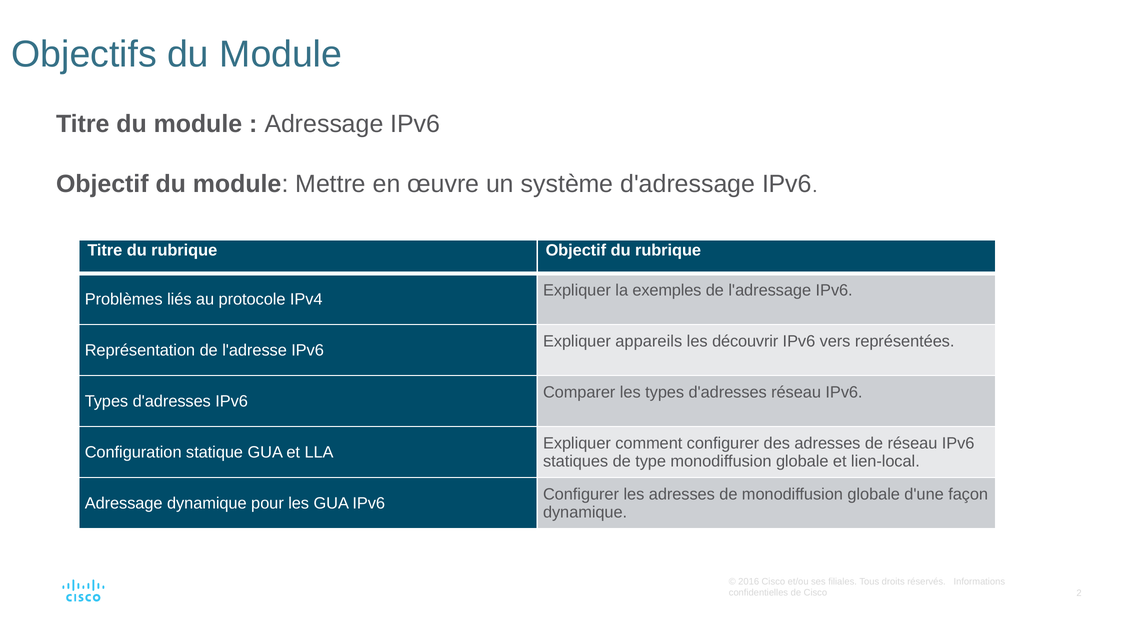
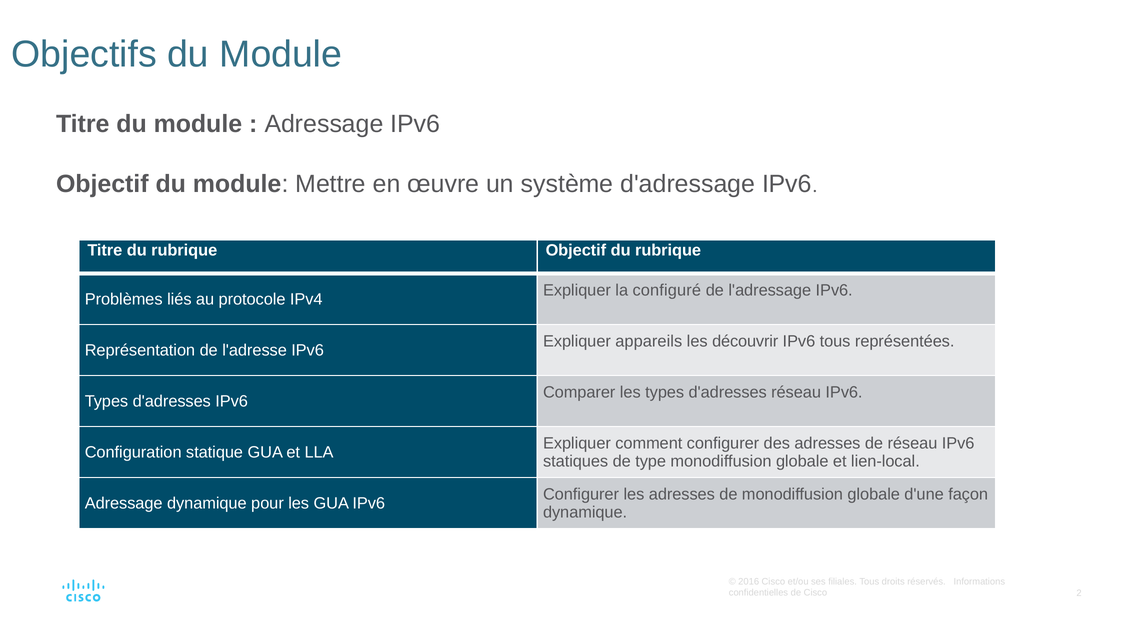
exemples: exemples -> configuré
IPv6 vers: vers -> tous
